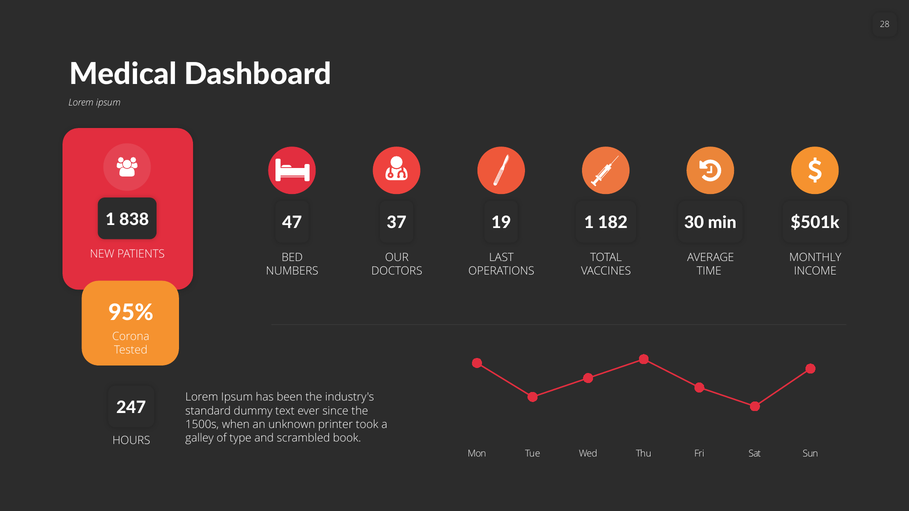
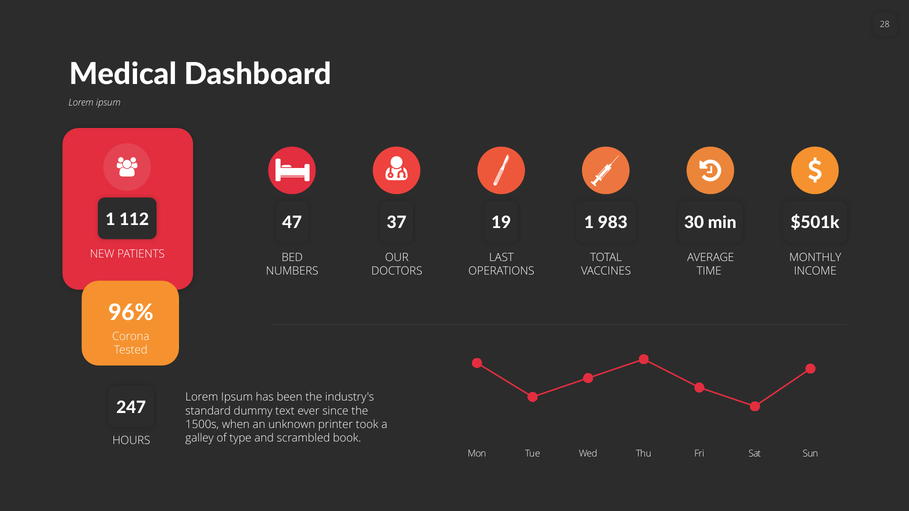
838: 838 -> 112
182: 182 -> 983
95%: 95% -> 96%
